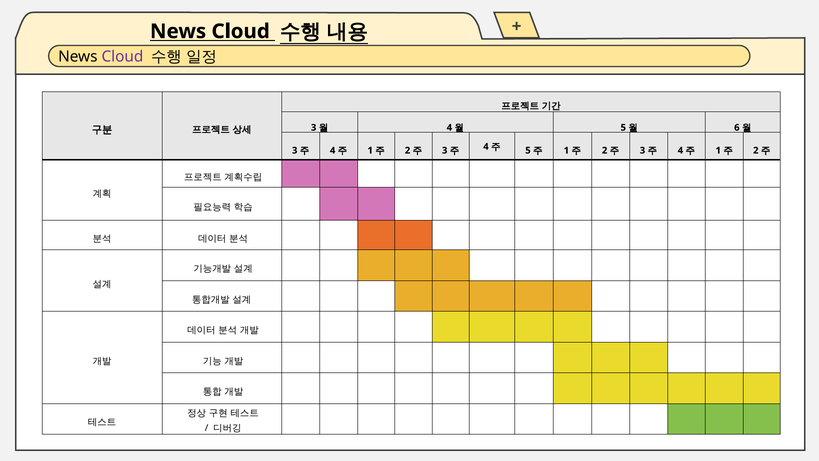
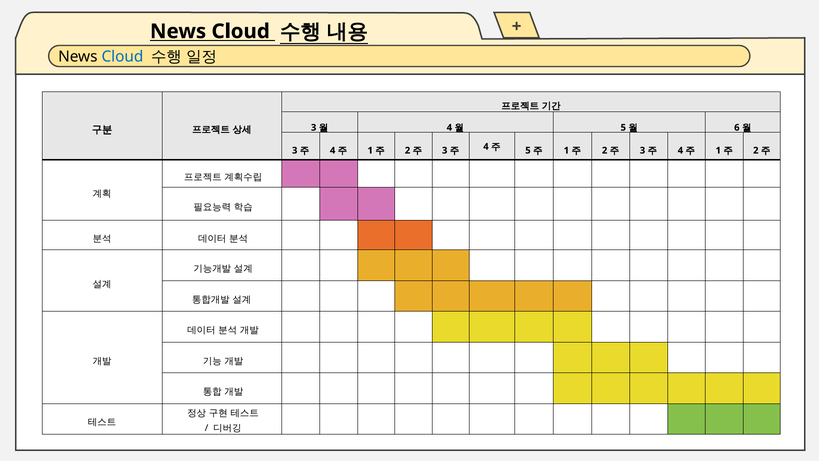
Cloud at (122, 57) colour: purple -> blue
